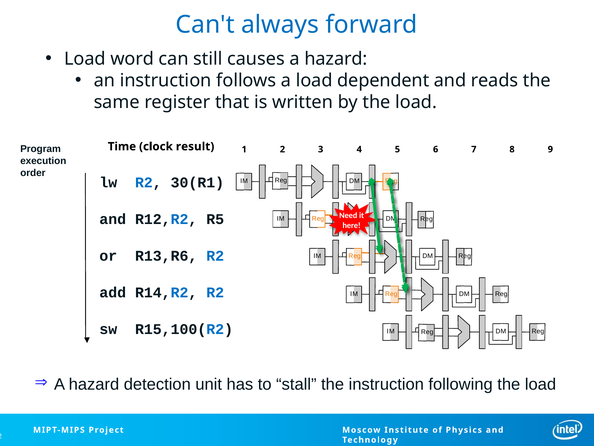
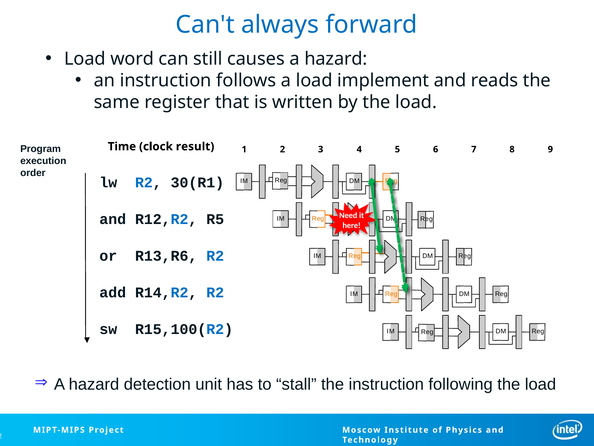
dependent: dependent -> implement
